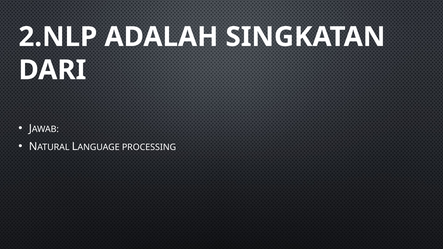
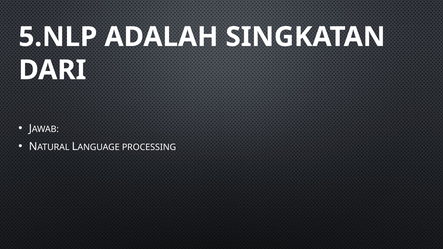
2.NLP: 2.NLP -> 5.NLP
